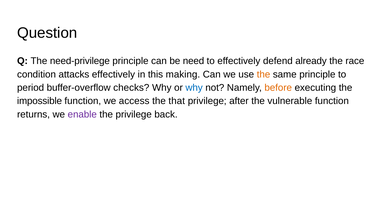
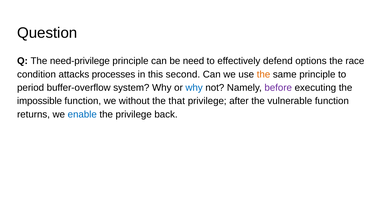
already: already -> options
attacks effectively: effectively -> processes
making: making -> second
checks: checks -> system
before colour: orange -> purple
access: access -> without
enable colour: purple -> blue
